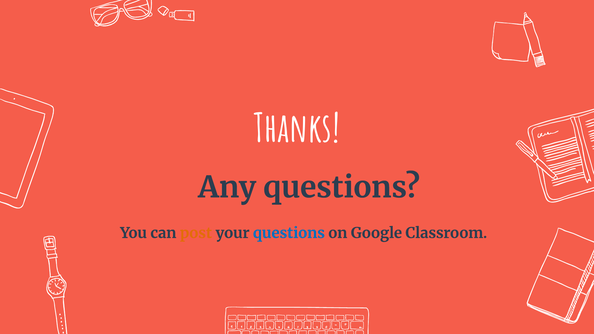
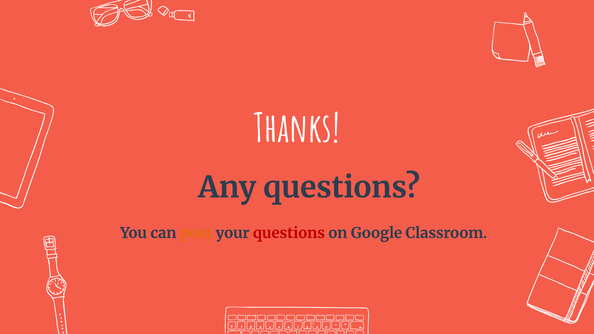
questions at (289, 233) colour: blue -> red
